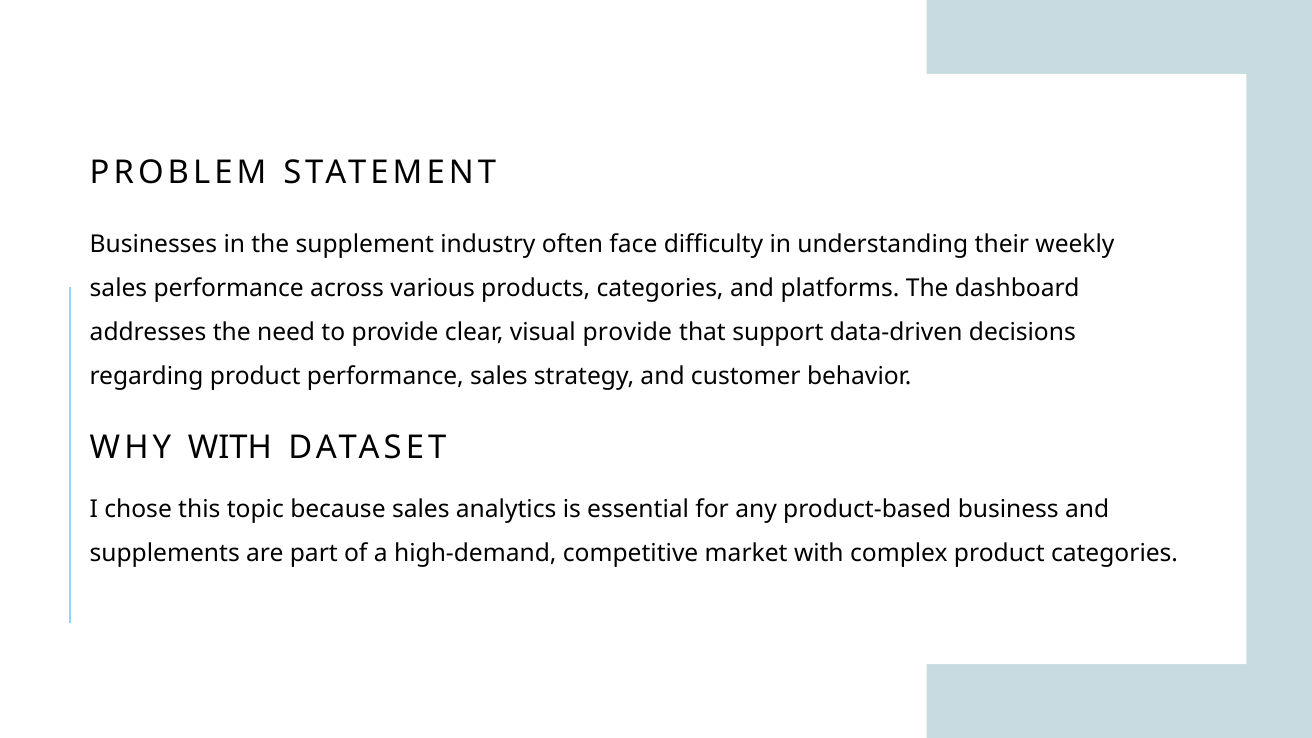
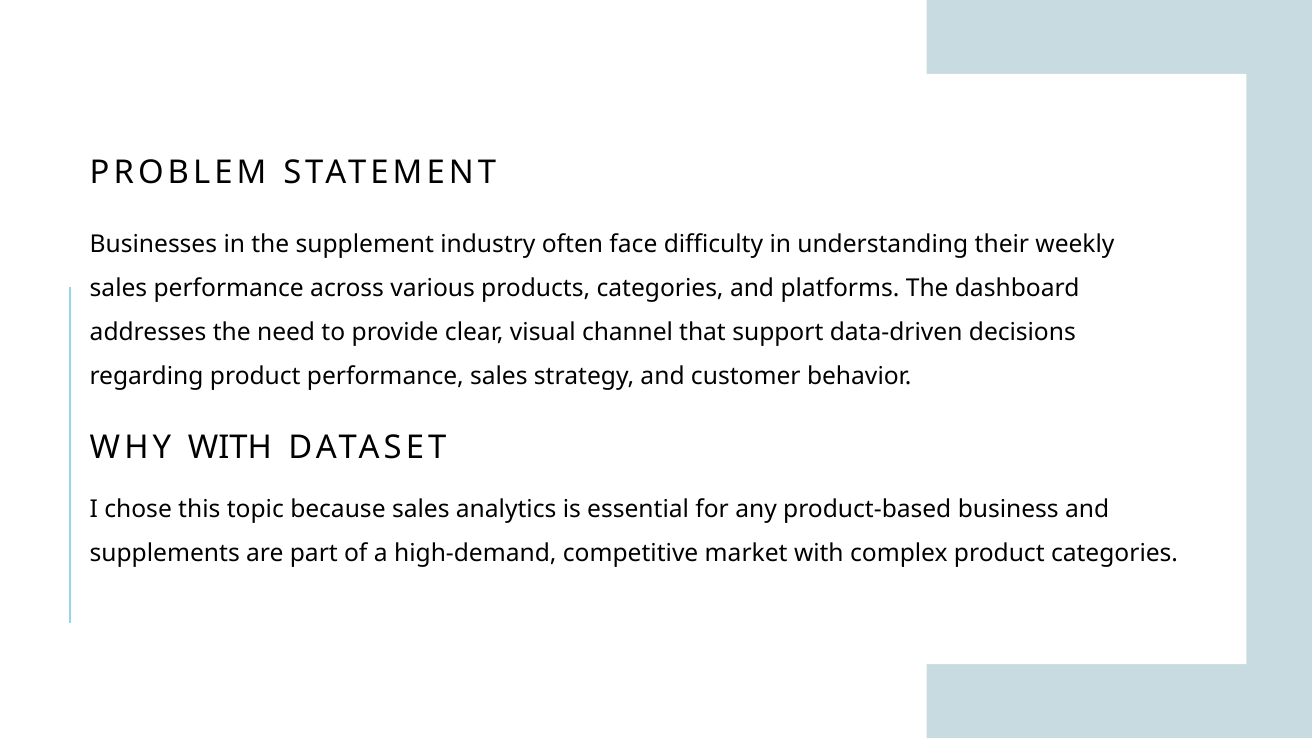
visual provide: provide -> channel
